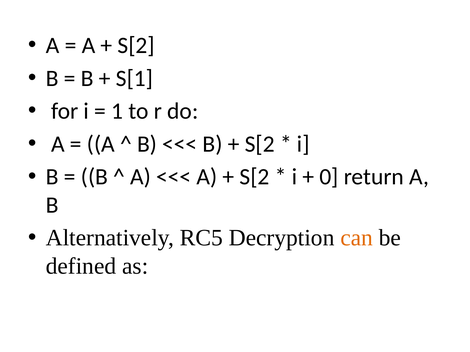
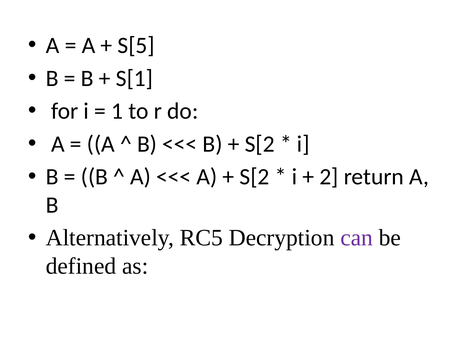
S[2 at (136, 46): S[2 -> S[5
0: 0 -> 2
can colour: orange -> purple
